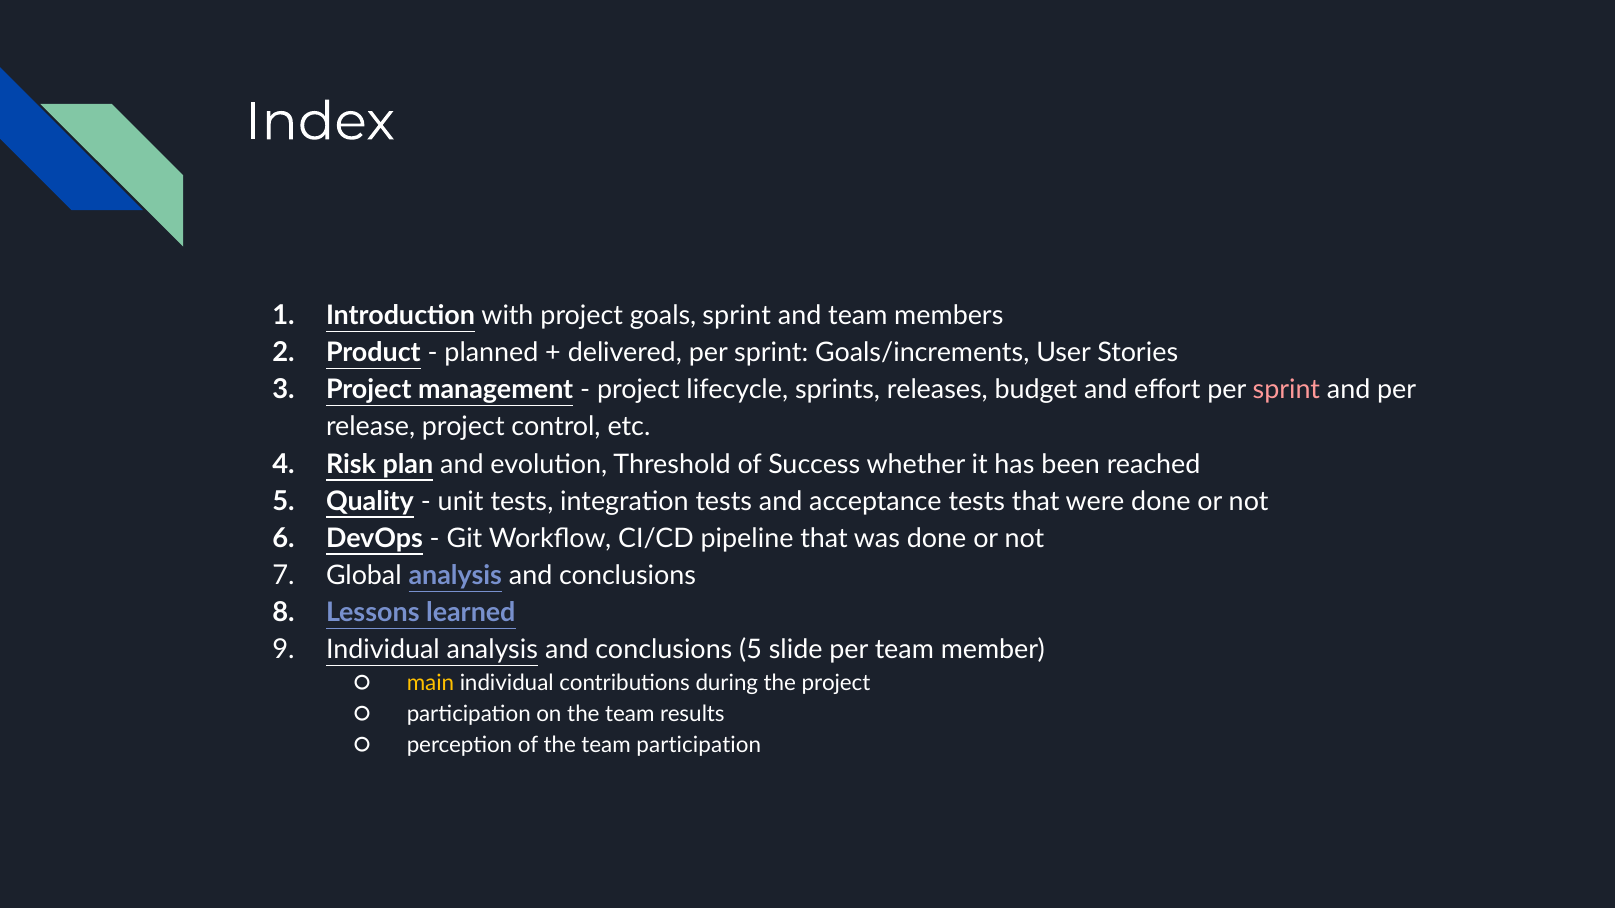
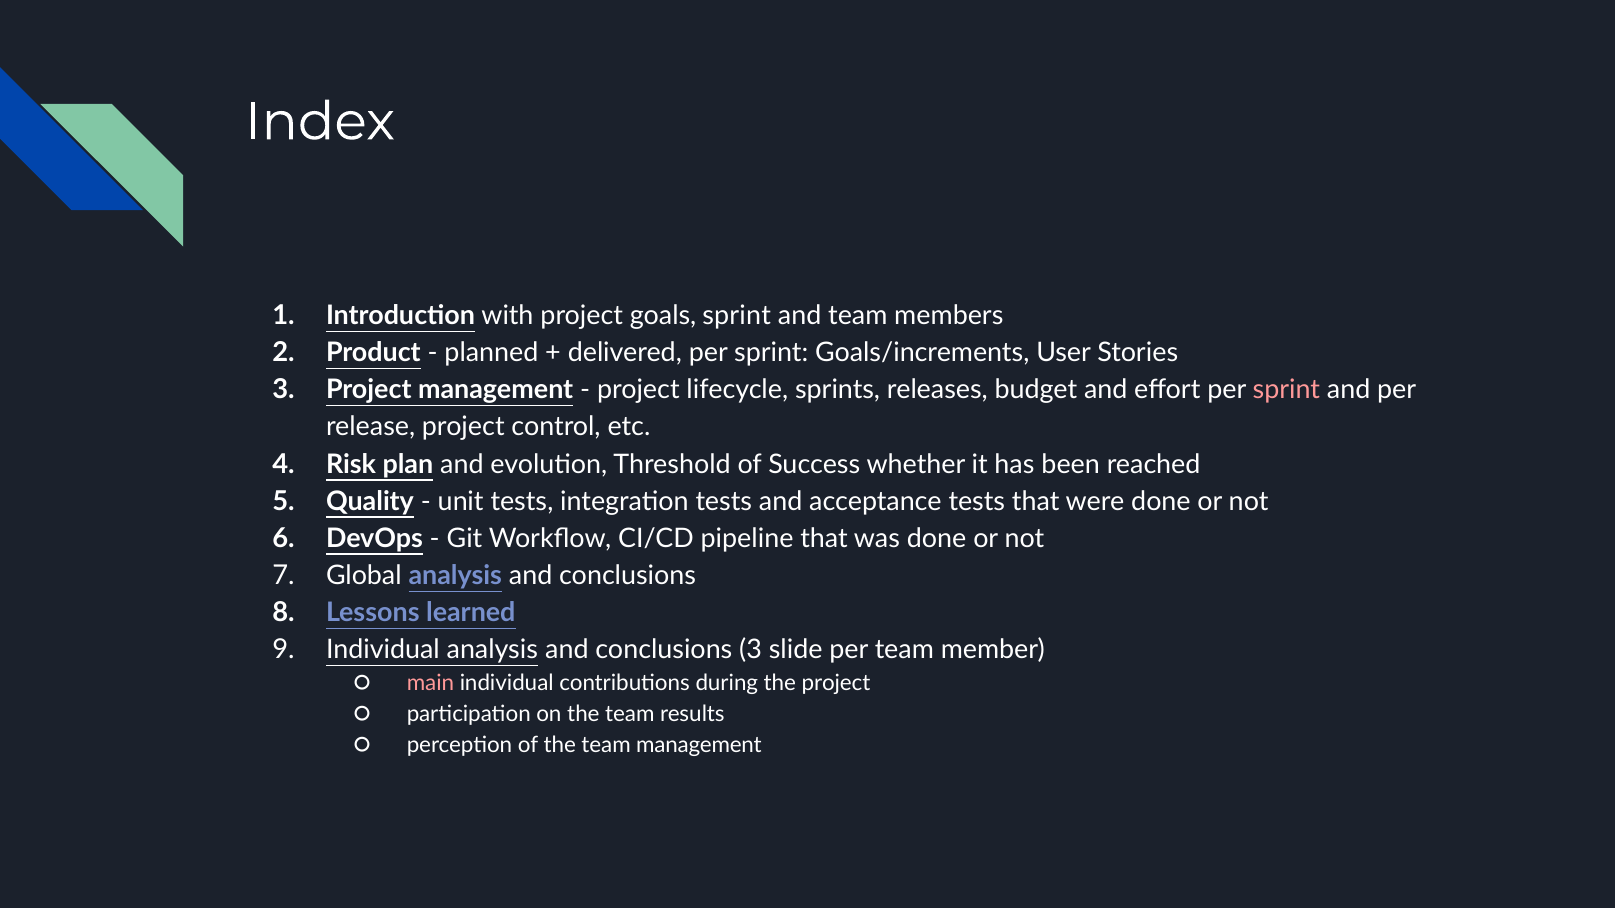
conclusions 5: 5 -> 3
main colour: yellow -> pink
team participation: participation -> management
